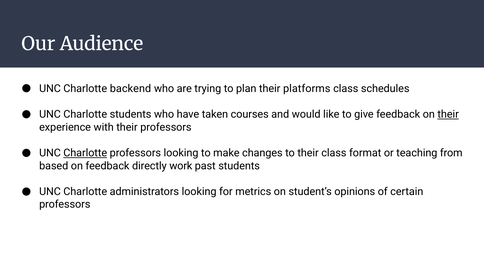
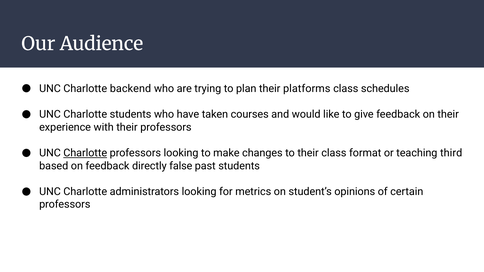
their at (448, 114) underline: present -> none
from: from -> third
work: work -> false
